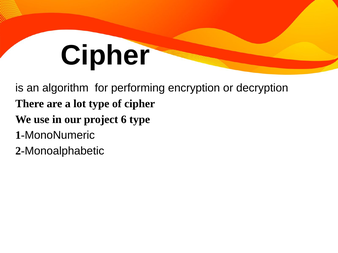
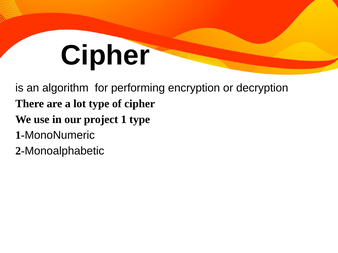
6: 6 -> 1
